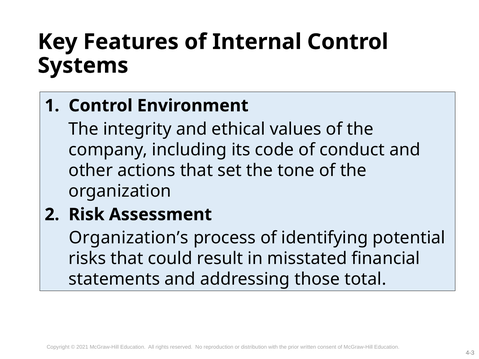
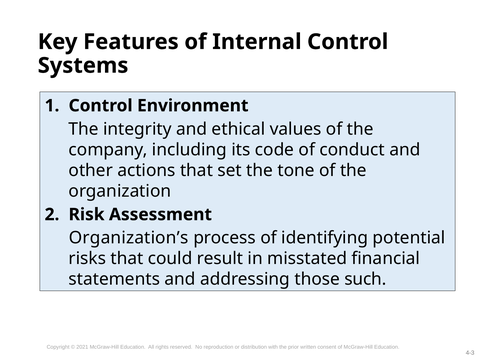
total: total -> such
